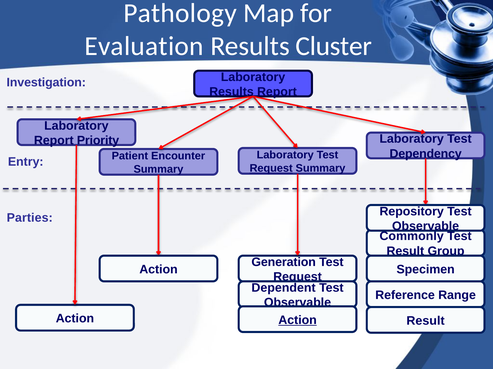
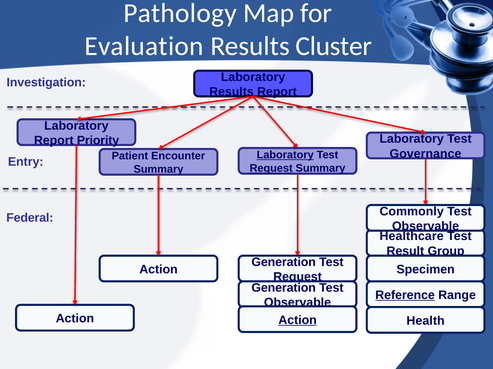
Dependency: Dependency -> Governance
Laboratory at (285, 155) underline: none -> present
Repository: Repository -> Commonly
Parties: Parties -> Federal
Commonly: Commonly -> Healthcare
Dependent at (284, 288): Dependent -> Generation
Reference underline: none -> present
Result at (426, 321): Result -> Health
